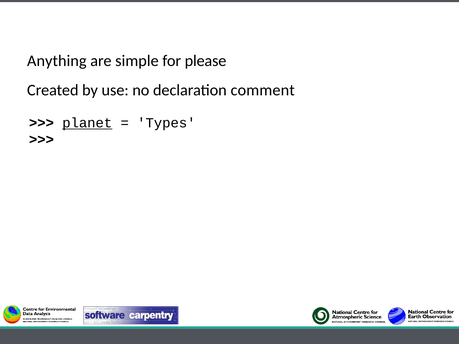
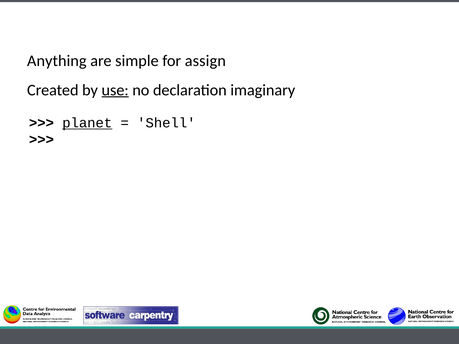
please: please -> assign
use underline: none -> present
comment: comment -> imaginary
Types: Types -> Shell
